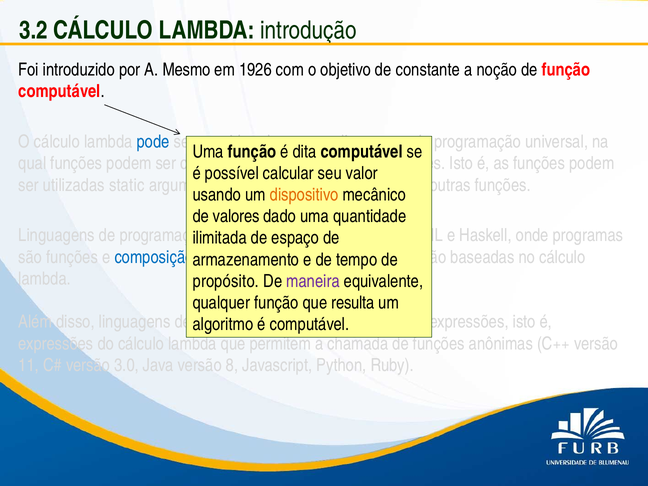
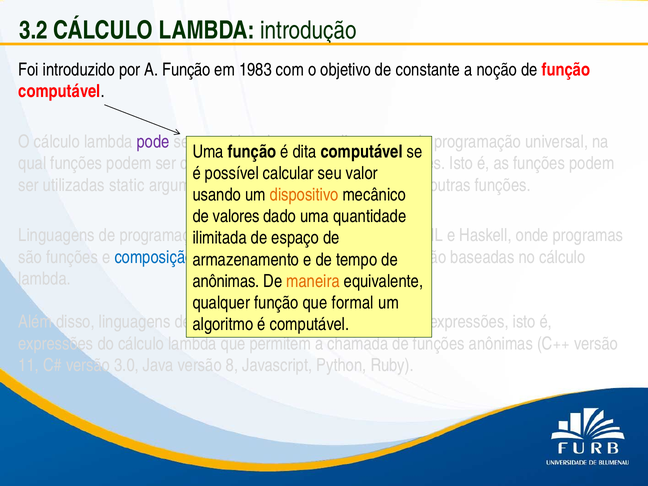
A Mesmo: Mesmo -> Função
1926: 1926 -> 1983
pode colour: blue -> purple
propósito at (226, 281): propósito -> anônimas
maneira colour: purple -> orange
resulta: resulta -> formal
